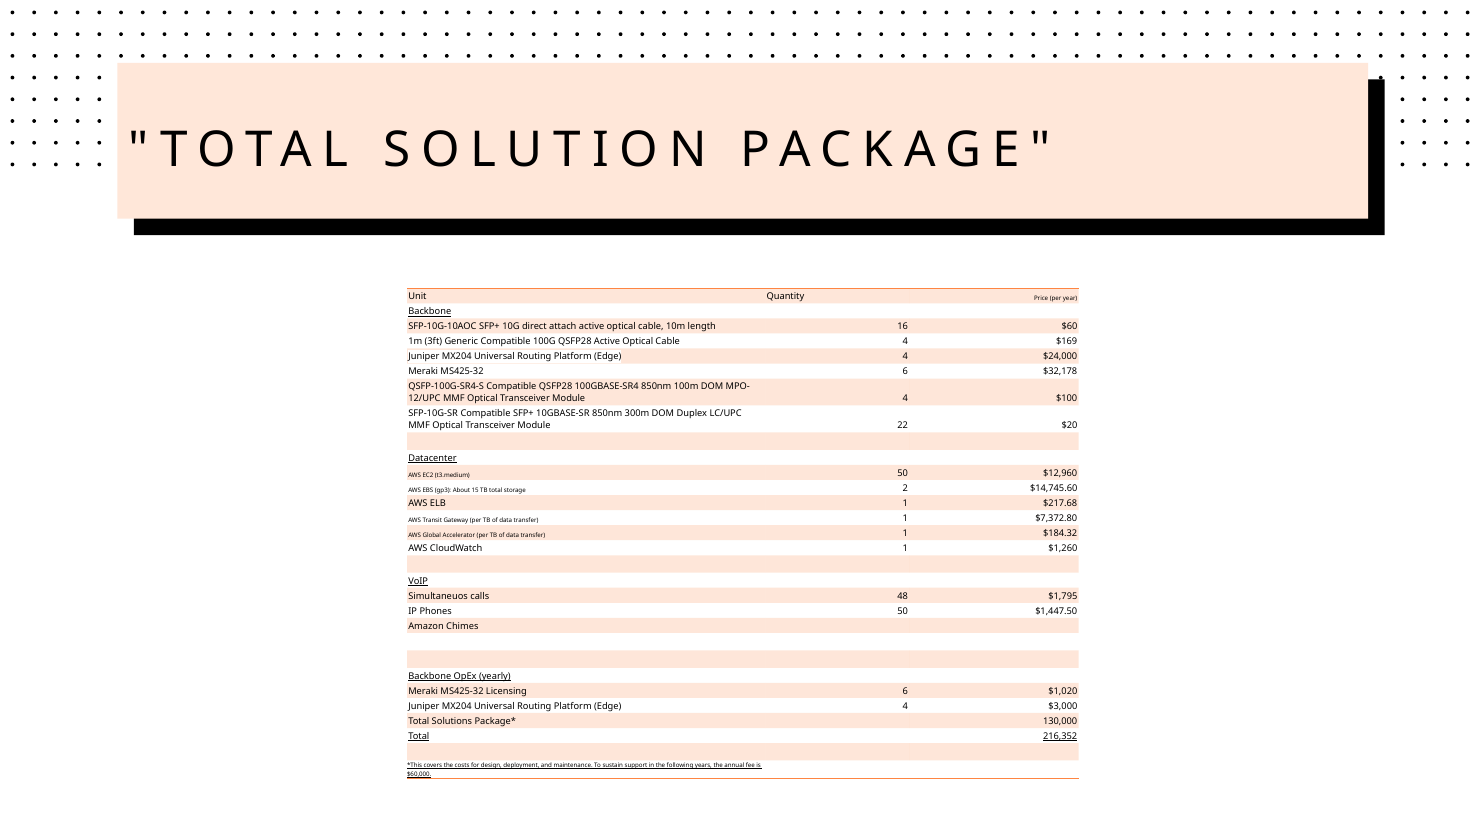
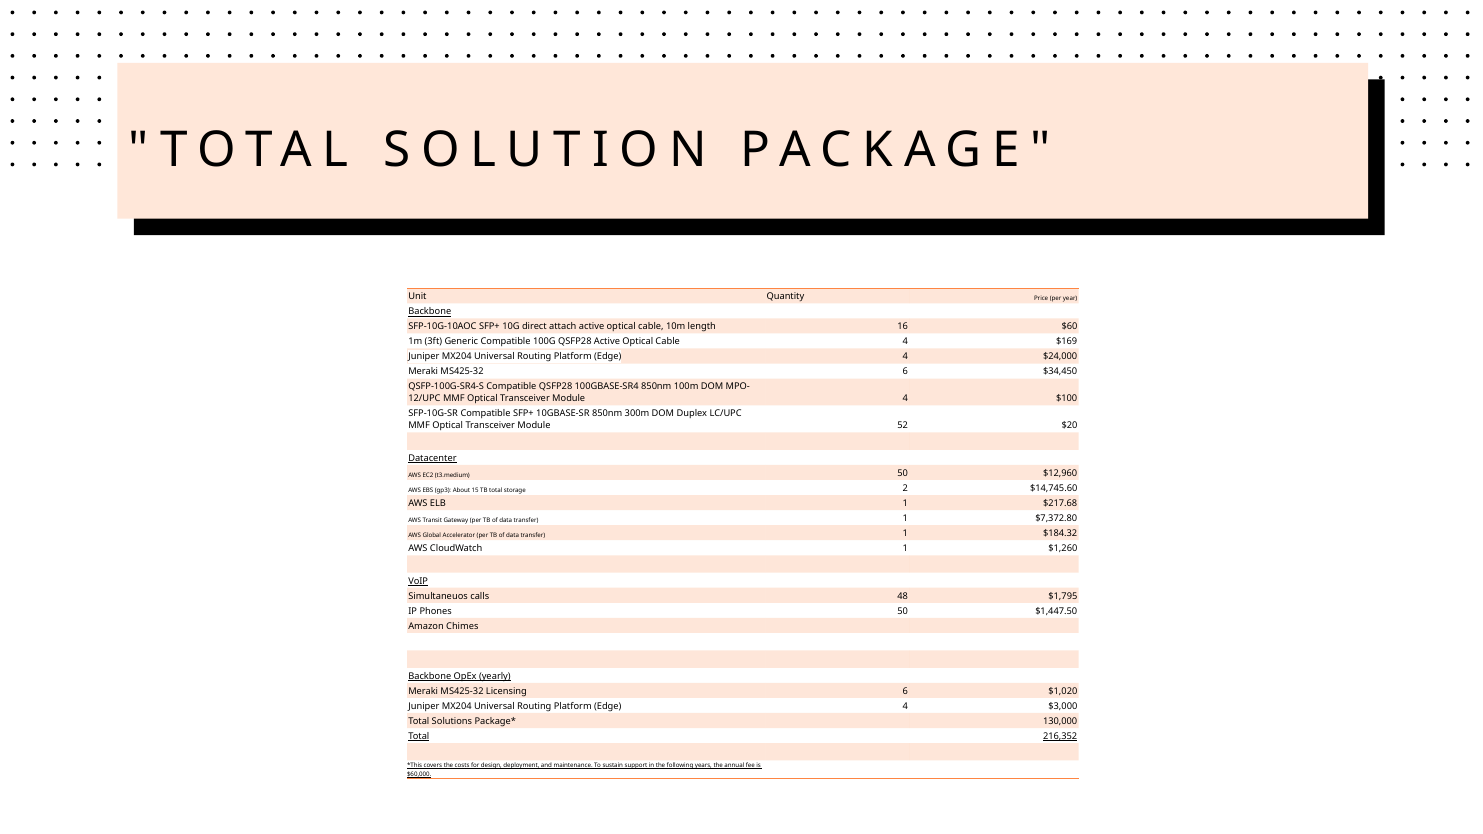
$32,178: $32,178 -> $34,450
22: 22 -> 52
